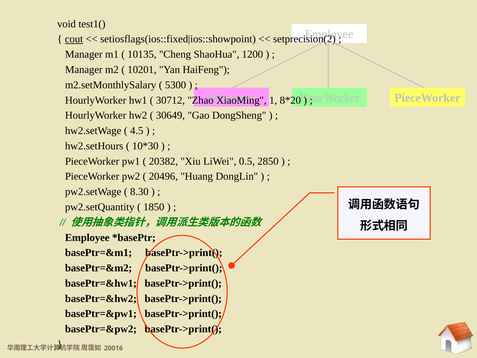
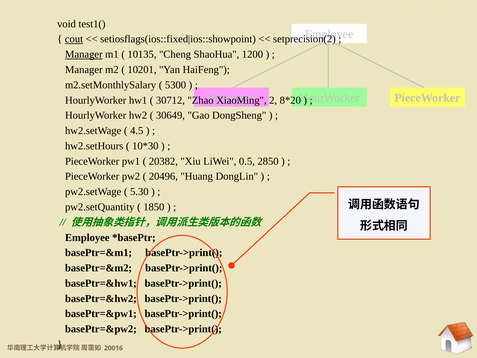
Manager at (84, 54) underline: none -> present
1: 1 -> 2
8.30: 8.30 -> 5.30
